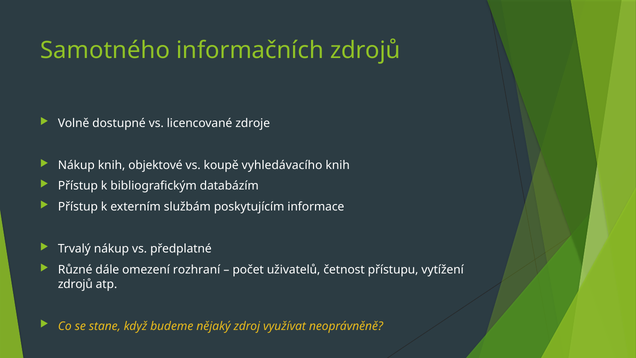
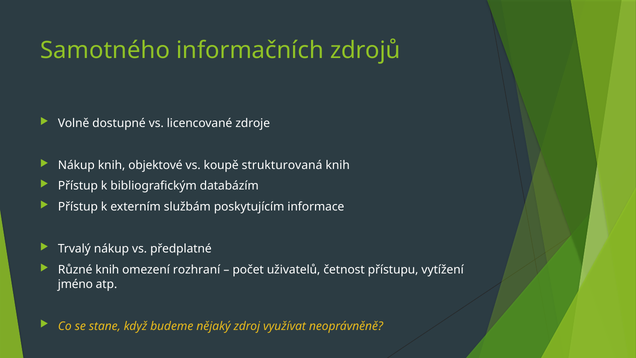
vyhledávacího: vyhledávacího -> strukturovaná
Různé dále: dále -> knih
zdrojů at (75, 284): zdrojů -> jméno
